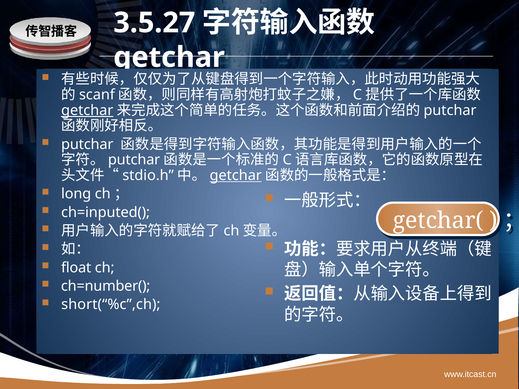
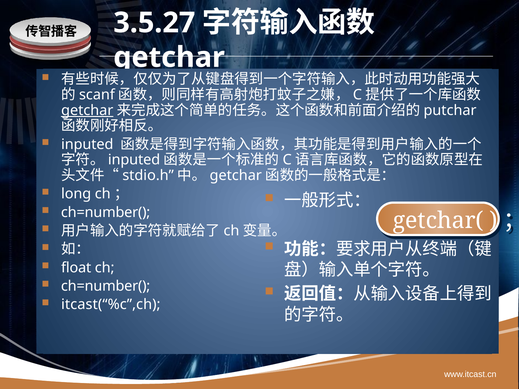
putchar at (87, 144): putchar -> inputed
putchar at (134, 160): putchar -> inputed
getchar at (236, 176) underline: present -> none
ch=inputed( at (106, 212): ch=inputed( -> ch=number(
short(“%c”,ch: short(“%c”,ch -> itcast(“%c”,ch
